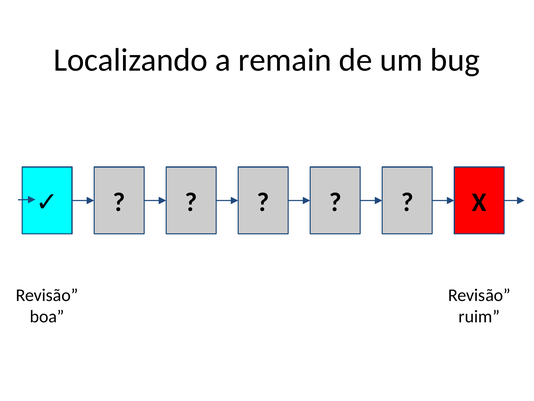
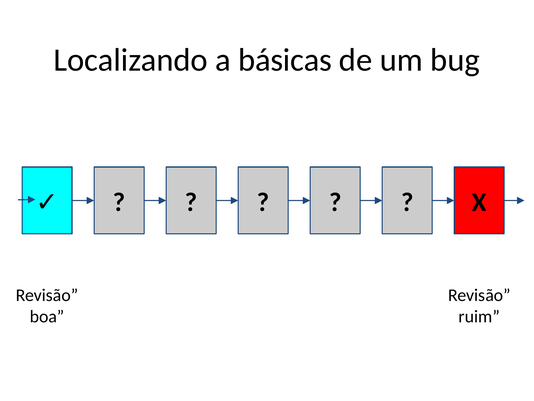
remain: remain -> básicas
